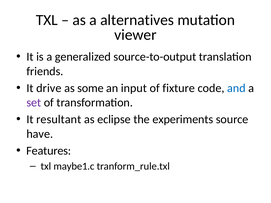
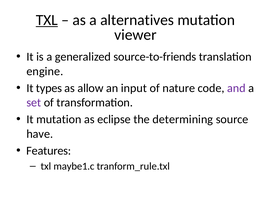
TXL at (47, 20) underline: none -> present
source-to-output: source-to-output -> source-to-friends
friends: friends -> engine
drive: drive -> types
some: some -> allow
fixture: fixture -> nature
and colour: blue -> purple
It resultant: resultant -> mutation
experiments: experiments -> determining
